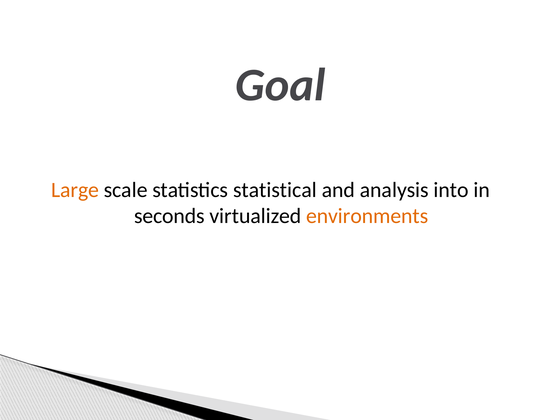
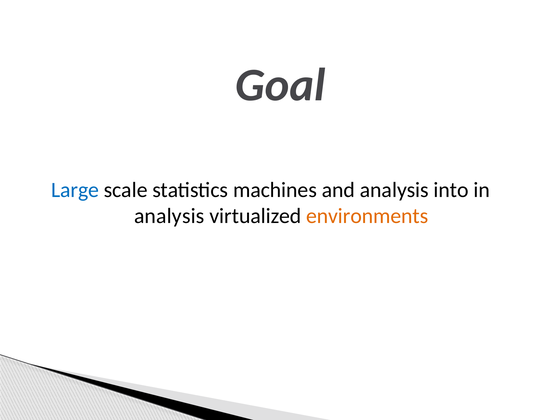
Large colour: orange -> blue
statistical: statistical -> machines
seconds at (169, 216): seconds -> analysis
